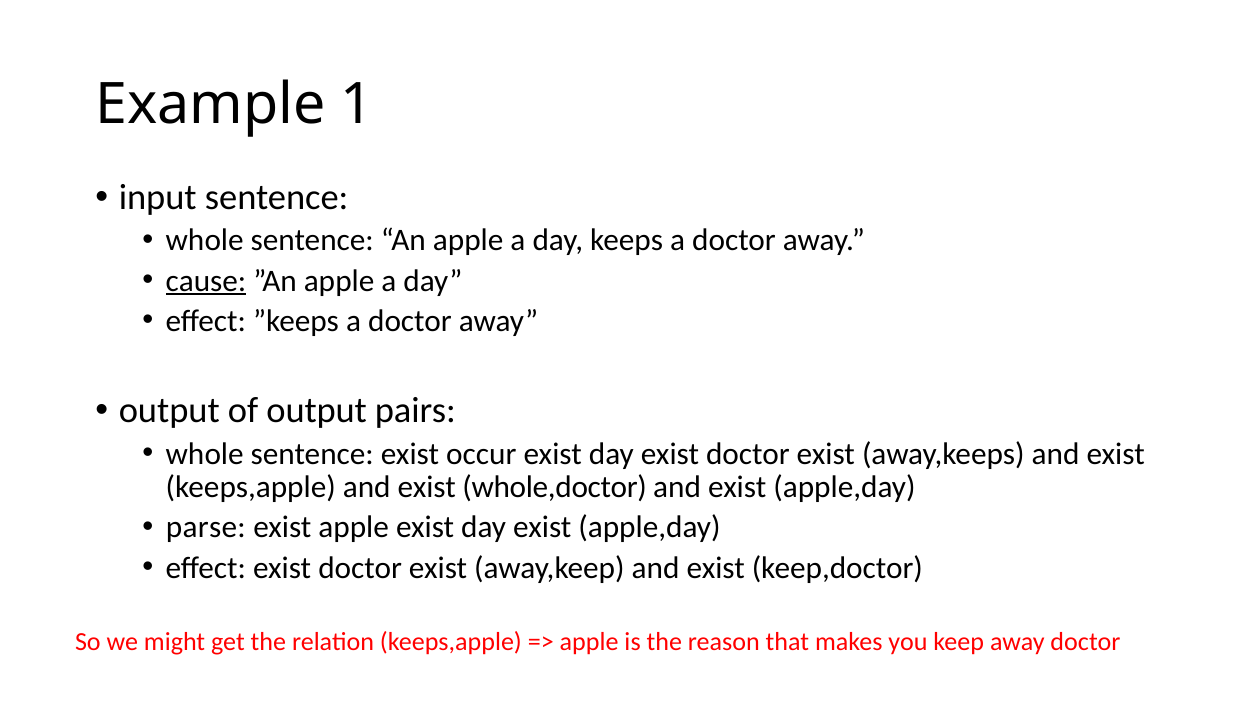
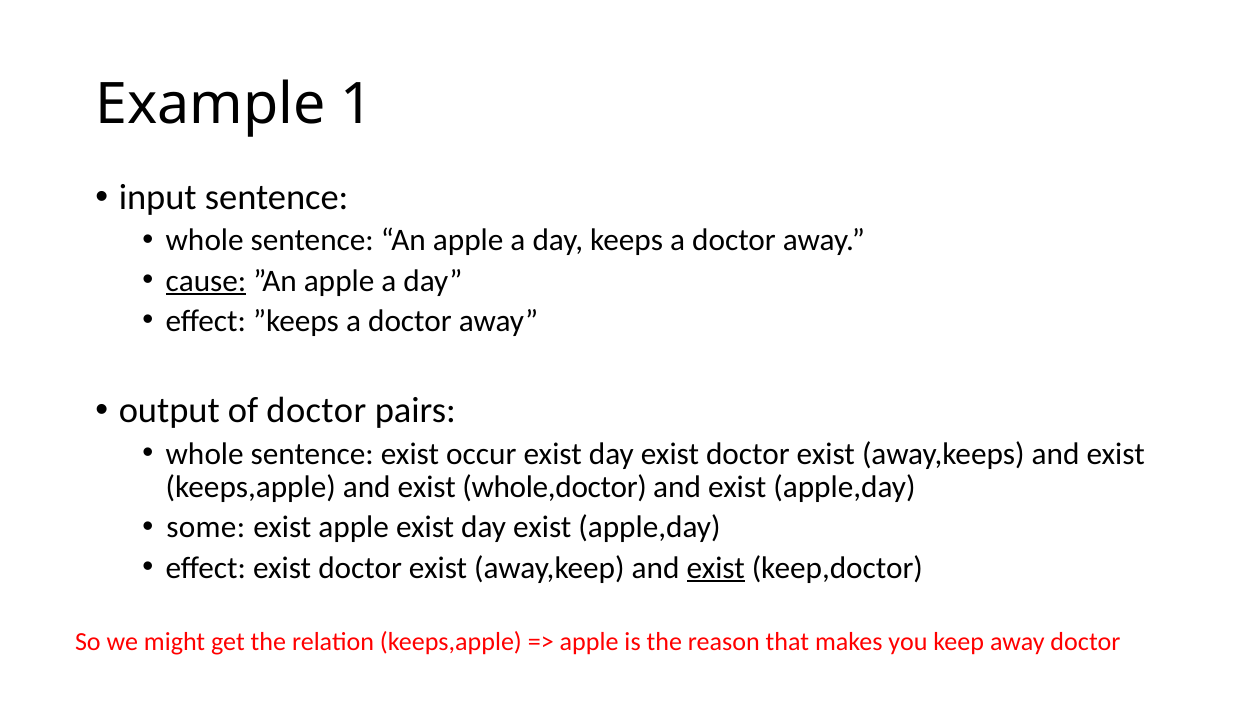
of output: output -> doctor
parse: parse -> some
exist at (716, 568) underline: none -> present
